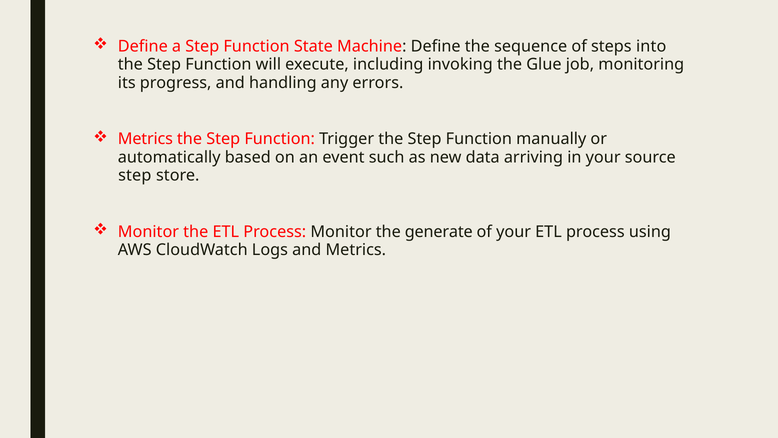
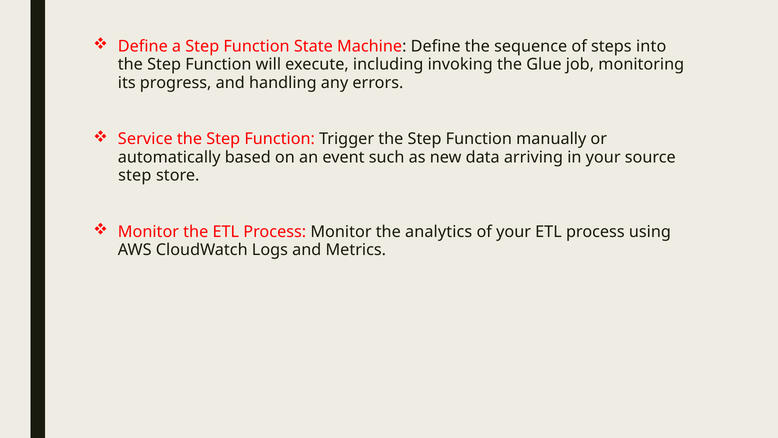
Metrics at (145, 139): Metrics -> Service
generate: generate -> analytics
